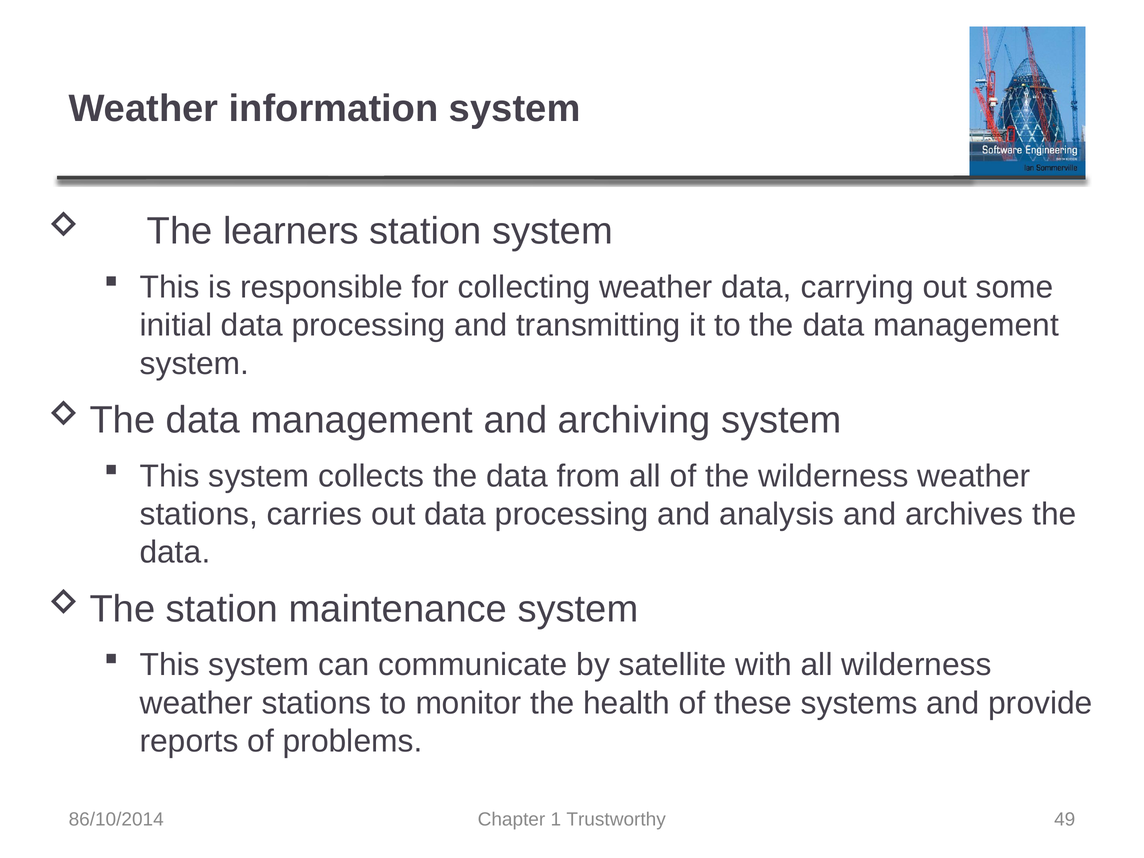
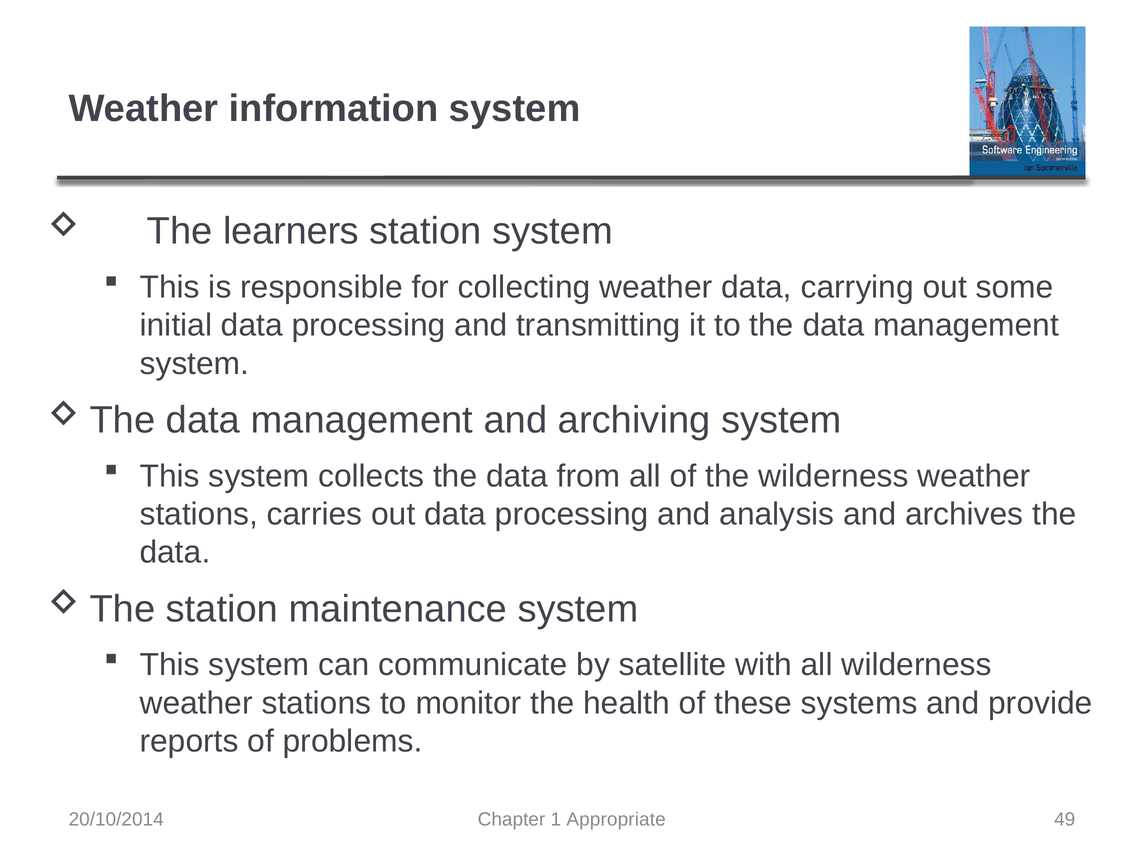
86/10/2014: 86/10/2014 -> 20/10/2014
Trustworthy: Trustworthy -> Appropriate
